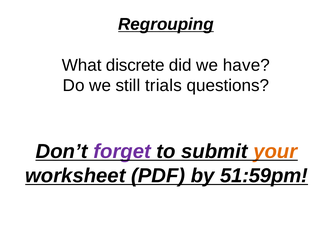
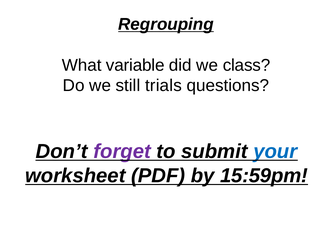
discrete: discrete -> variable
have: have -> class
your colour: orange -> blue
51:59pm: 51:59pm -> 15:59pm
